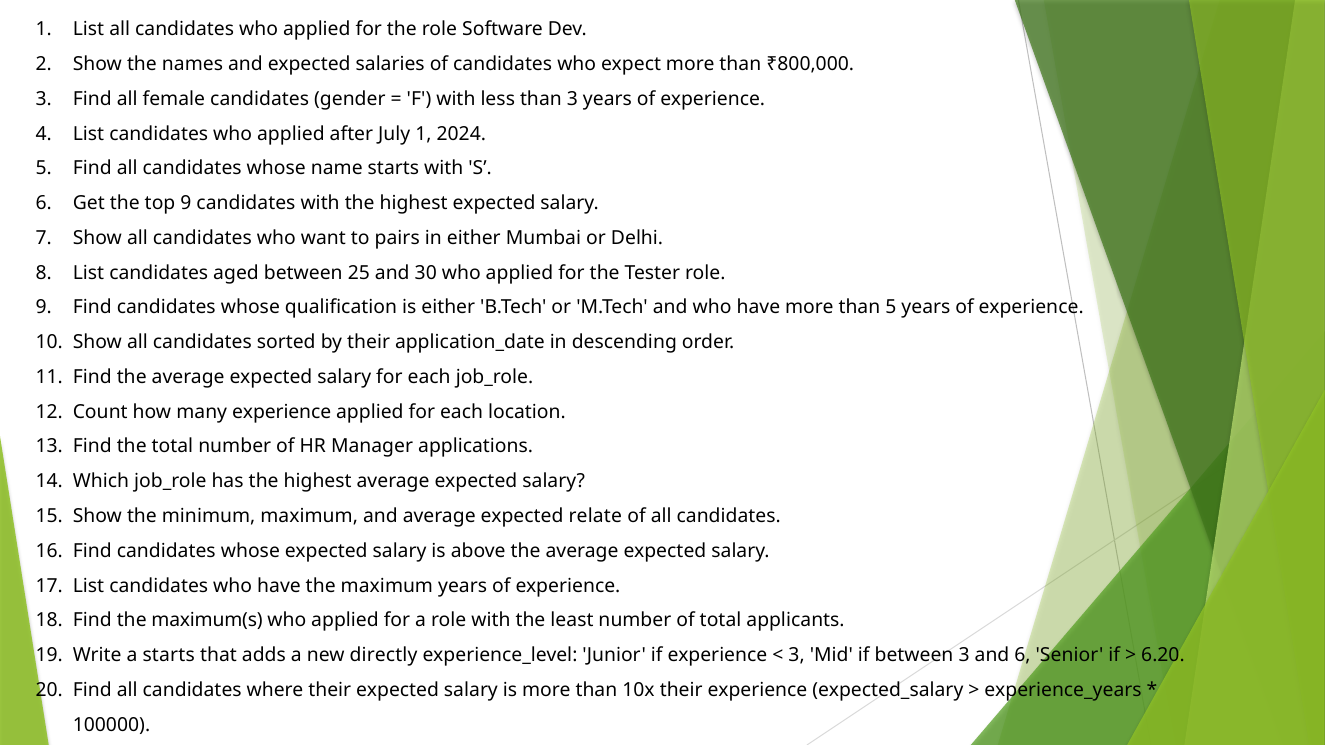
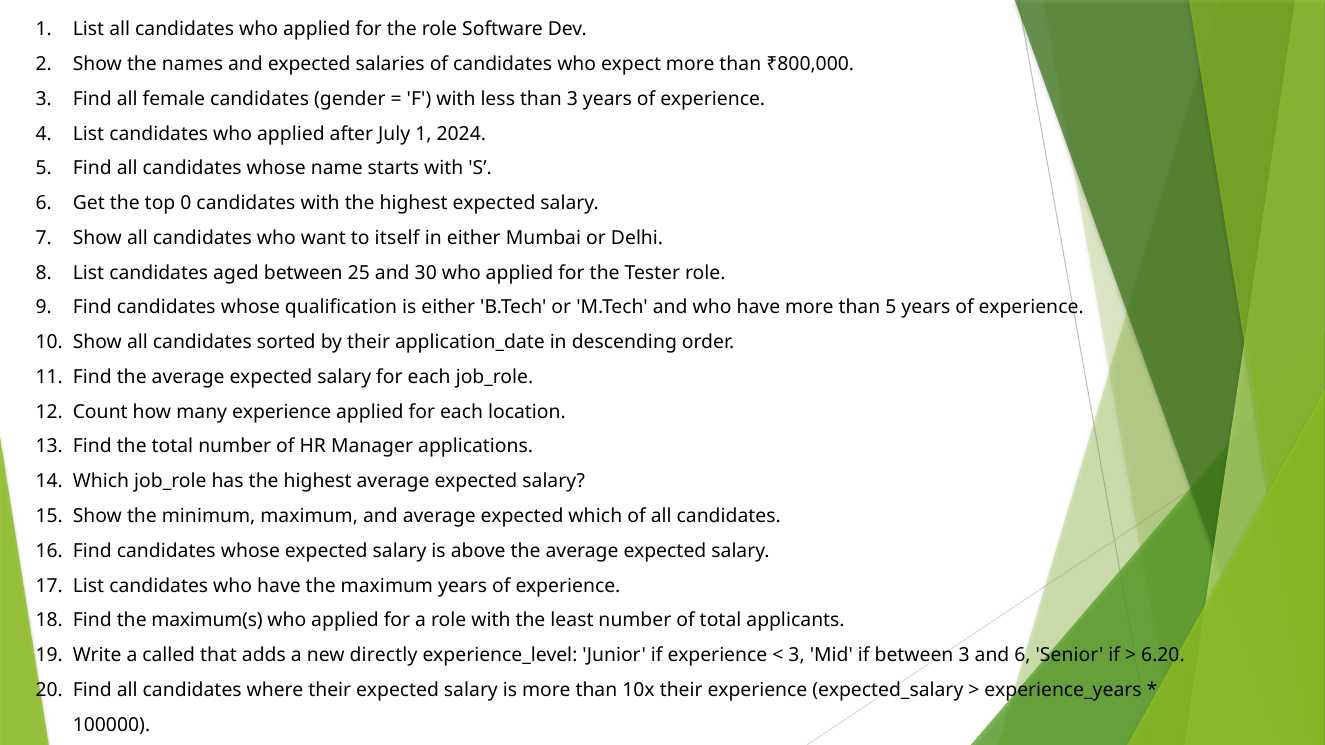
top 9: 9 -> 0
pairs: pairs -> itself
expected relate: relate -> which
a starts: starts -> called
